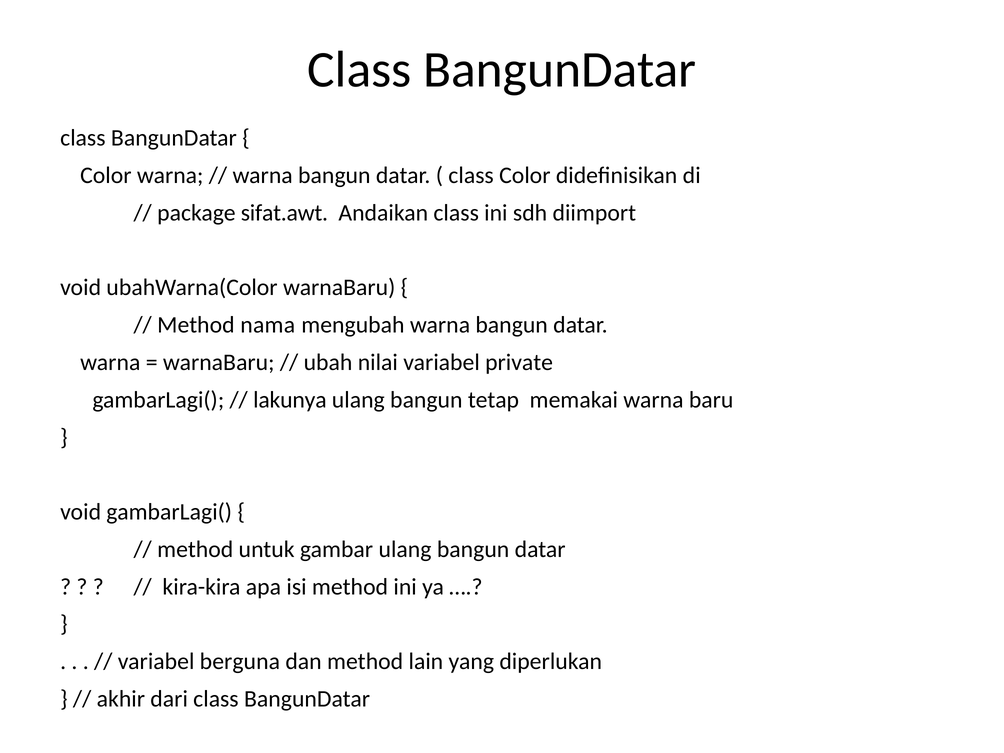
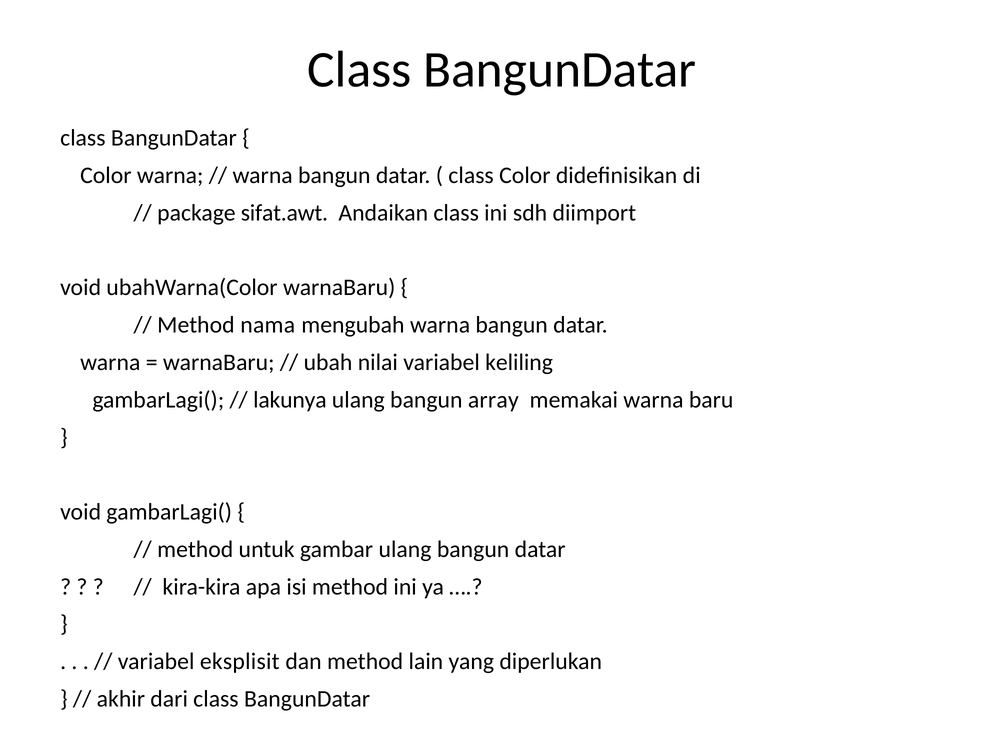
private: private -> keliling
tetap: tetap -> array
berguna: berguna -> eksplisit
